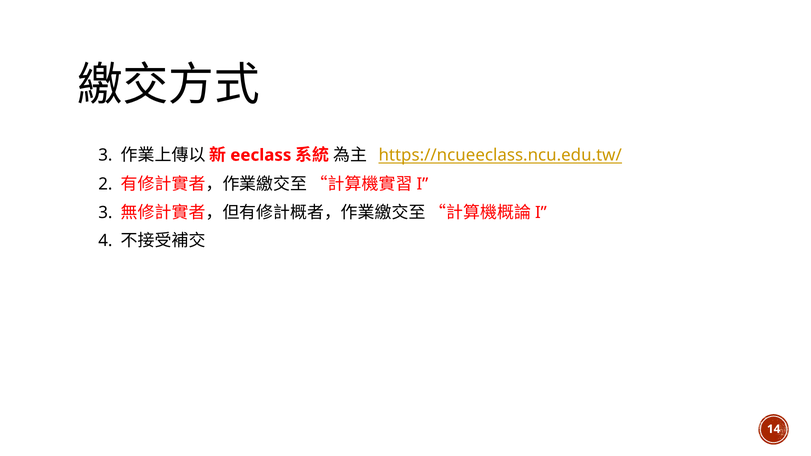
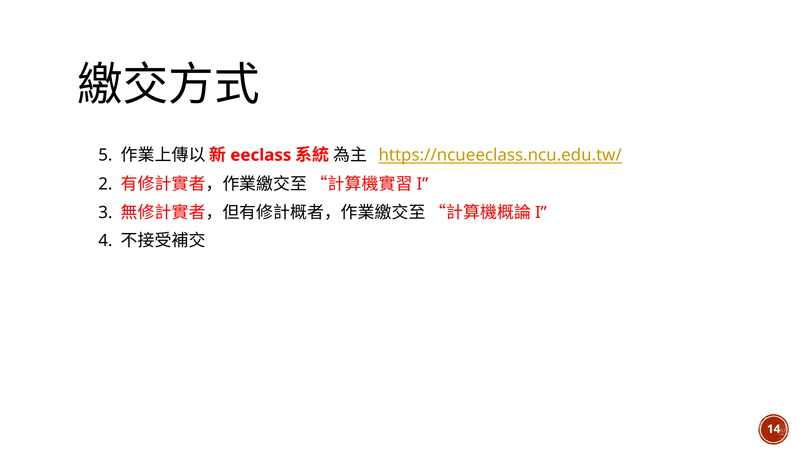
3: 3 -> 5
